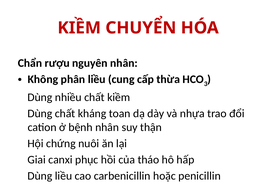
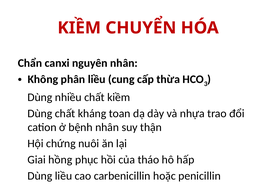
rượu: rượu -> canxi
canxi: canxi -> hồng
